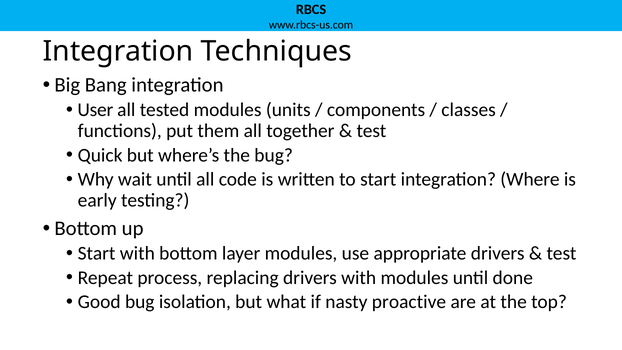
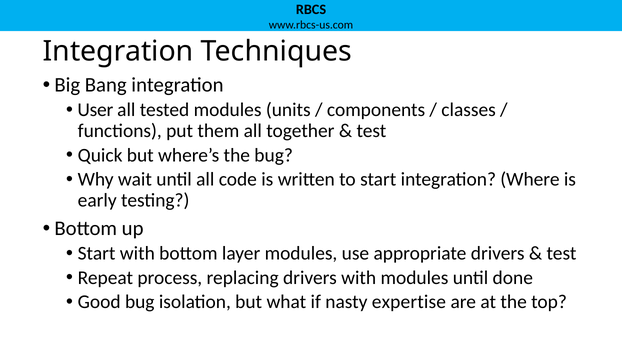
proactive: proactive -> expertise
